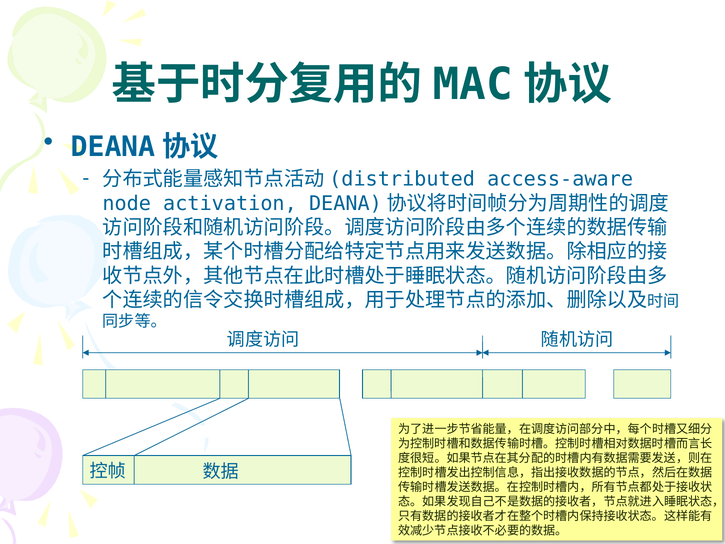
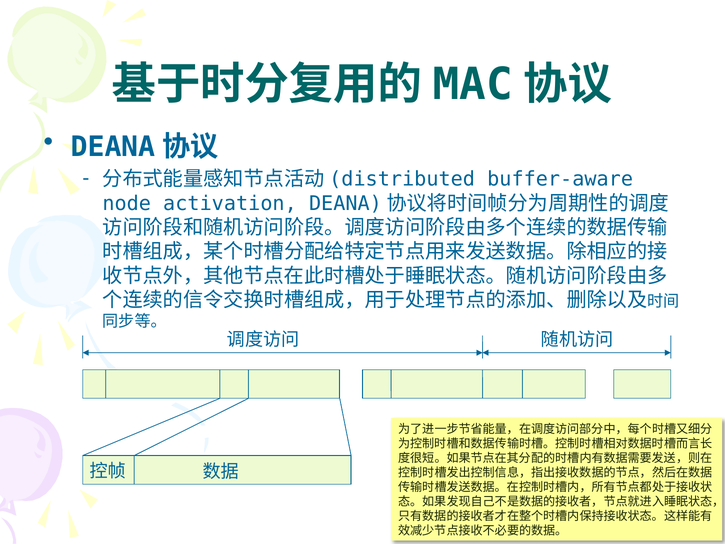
access-aware: access-aware -> buffer-aware
